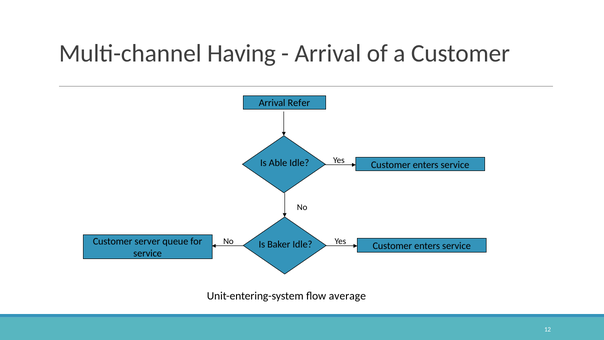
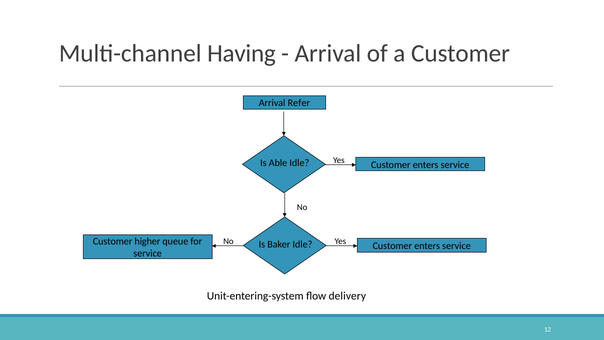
server: server -> higher
average: average -> delivery
